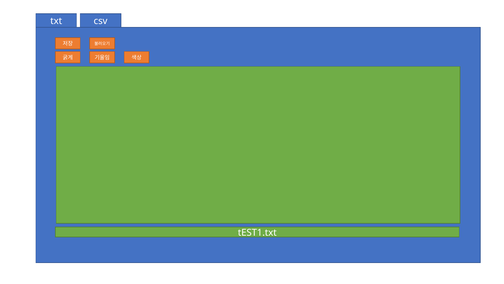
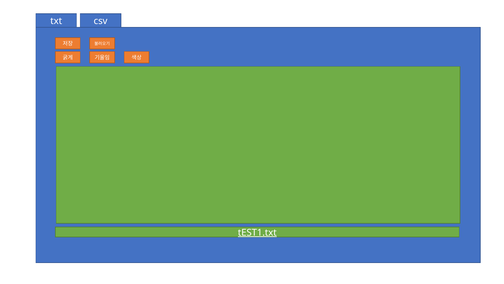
tEST1.txt underline: none -> present
